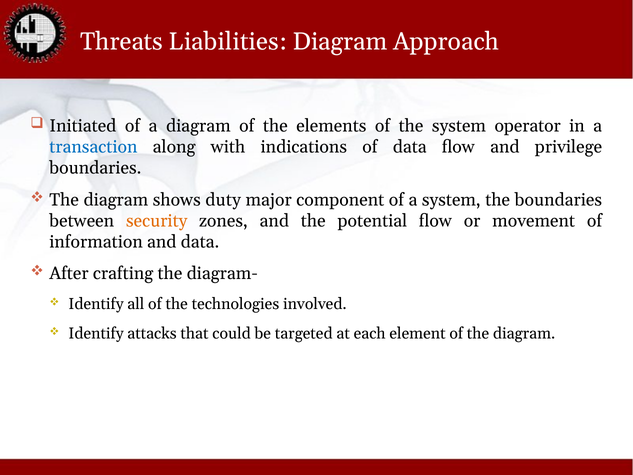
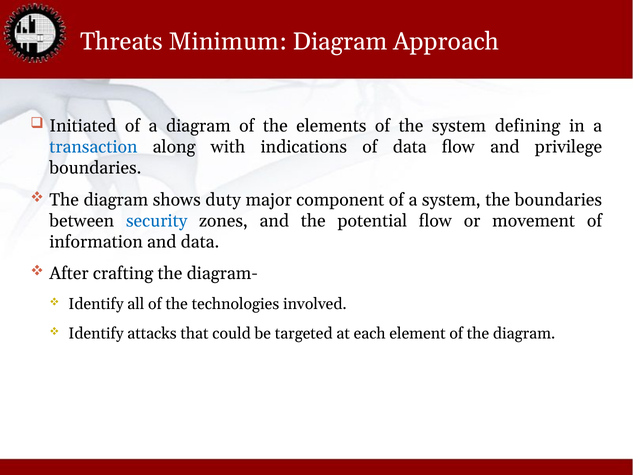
Liabilities: Liabilities -> Minimum
operator: operator -> defining
security colour: orange -> blue
